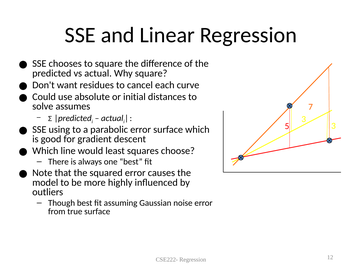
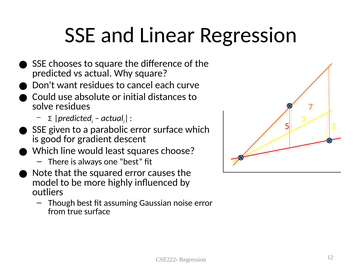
solve assumes: assumes -> residues
using: using -> given
